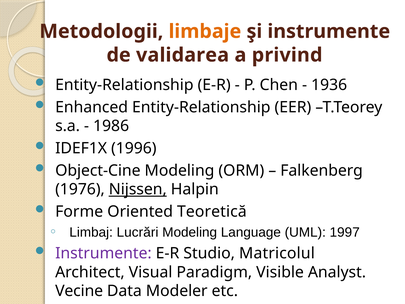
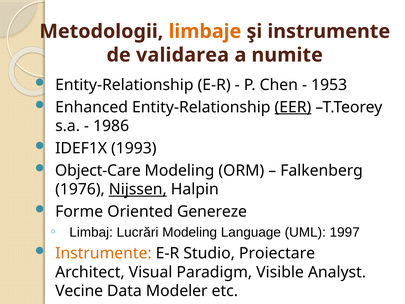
privind: privind -> numite
1936: 1936 -> 1953
EER underline: none -> present
1996: 1996 -> 1993
Object-Cine: Object-Cine -> Object-Care
Teoretică: Teoretică -> Genereze
Instrumente at (103, 253) colour: purple -> orange
Matricolul: Matricolul -> Proiectare
